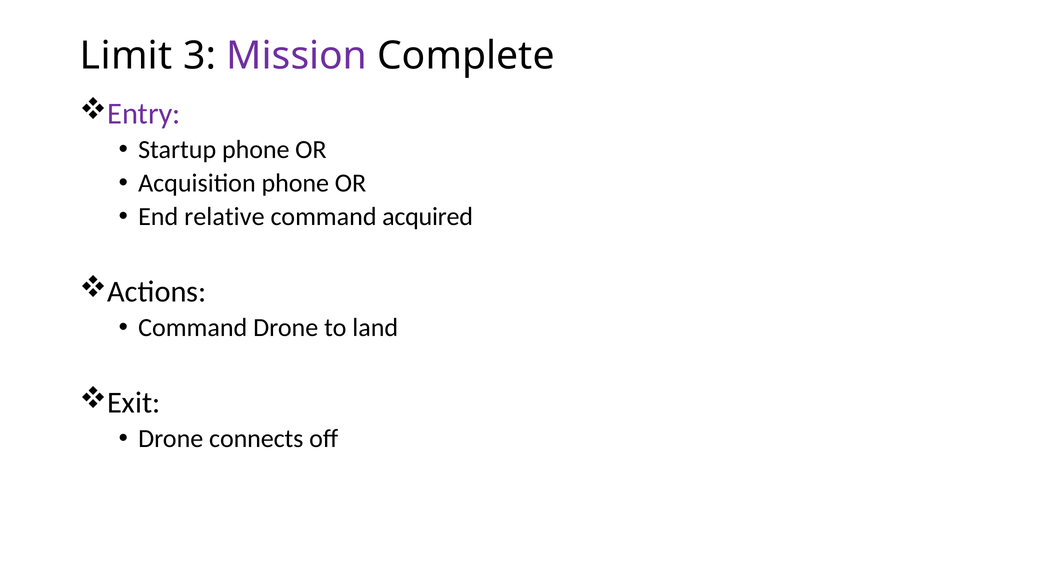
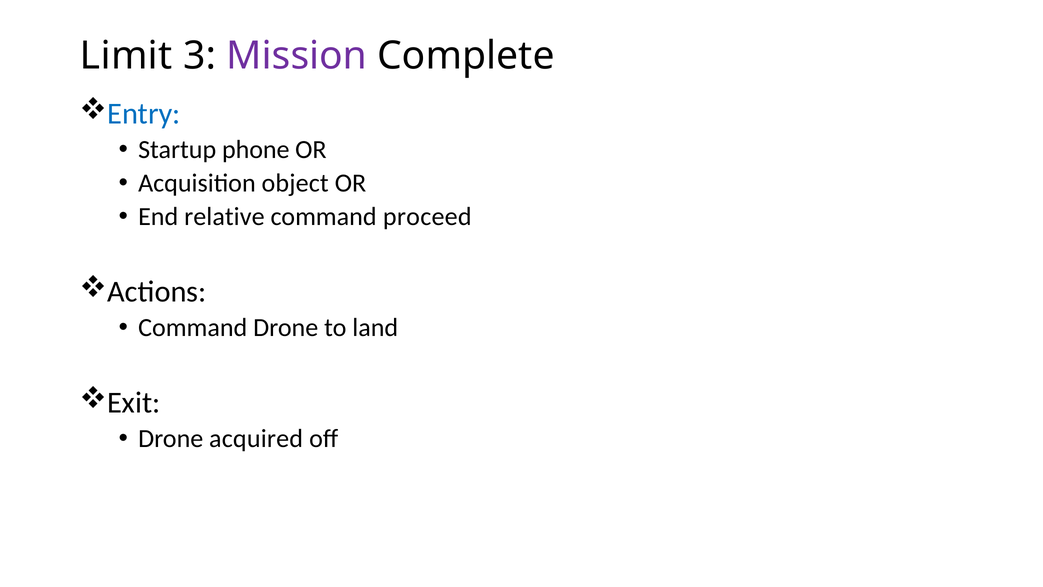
Entry colour: purple -> blue
Acquisition phone: phone -> object
acquired: acquired -> proceed
connects: connects -> acquired
